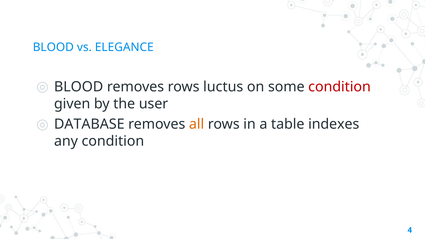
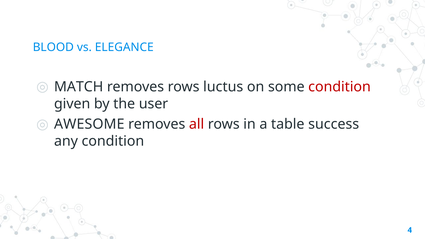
BLOOD at (79, 87): BLOOD -> MATCH
DATABASE: DATABASE -> AWESOME
all colour: orange -> red
indexes: indexes -> success
